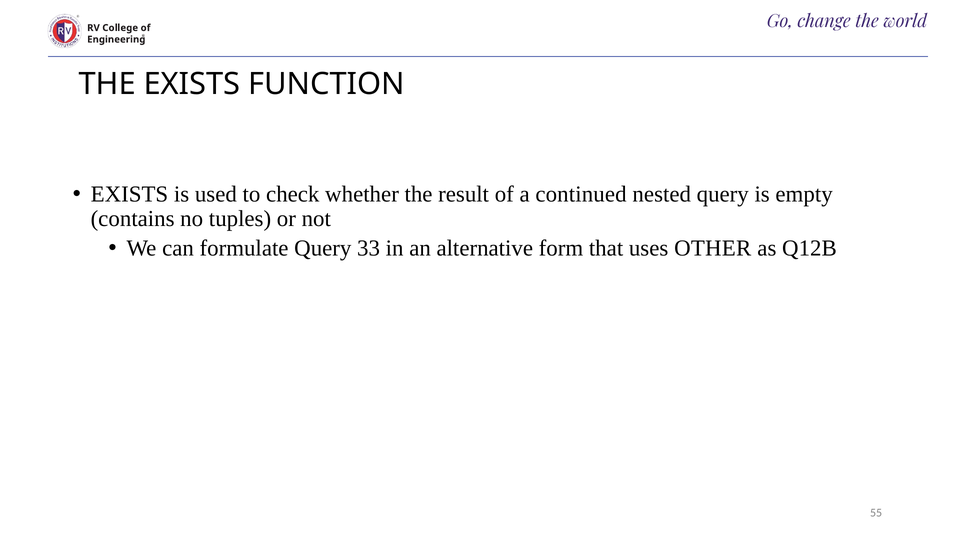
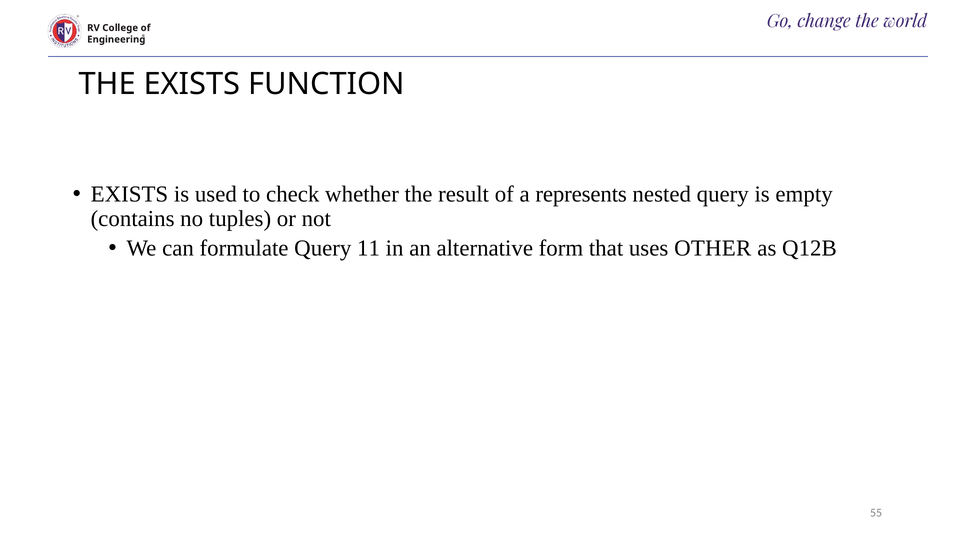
continued: continued -> represents
33: 33 -> 11
